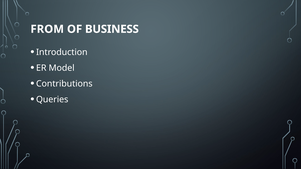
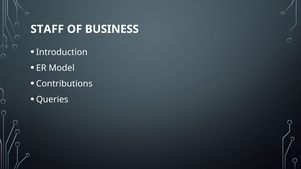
FROM: FROM -> STAFF
